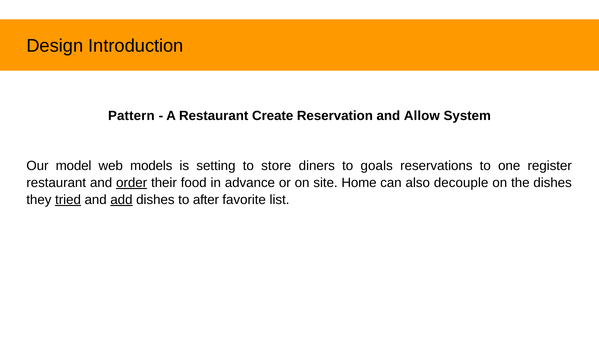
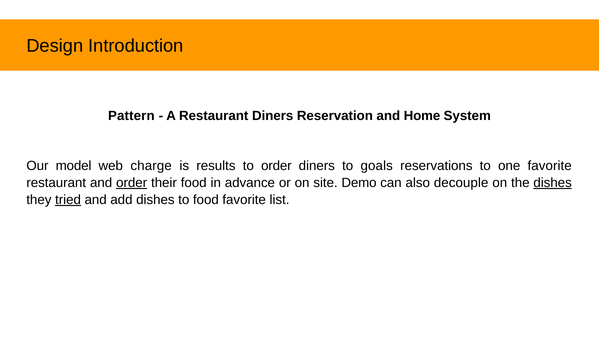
Restaurant Create: Create -> Diners
Allow: Allow -> Home
models: models -> charge
setting: setting -> results
to store: store -> order
one register: register -> favorite
Home: Home -> Demo
dishes at (553, 183) underline: none -> present
add underline: present -> none
to after: after -> food
